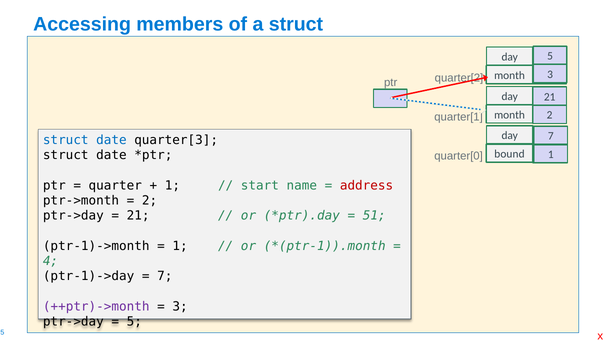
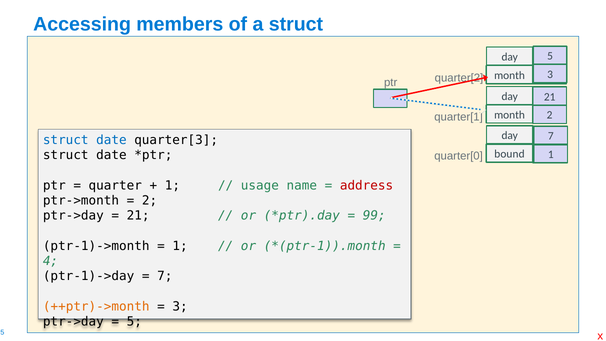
start: start -> usage
51: 51 -> 99
++ptr)->month colour: purple -> orange
